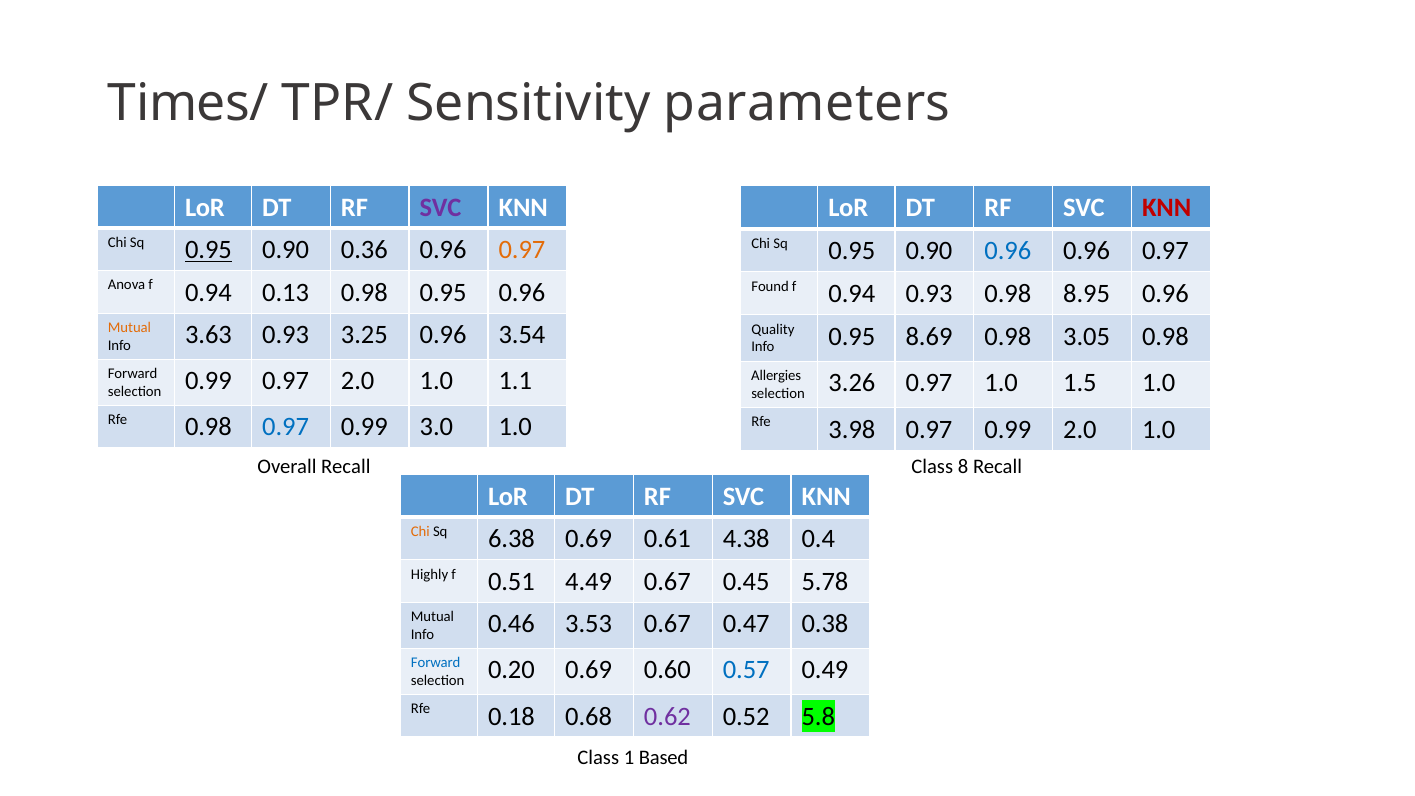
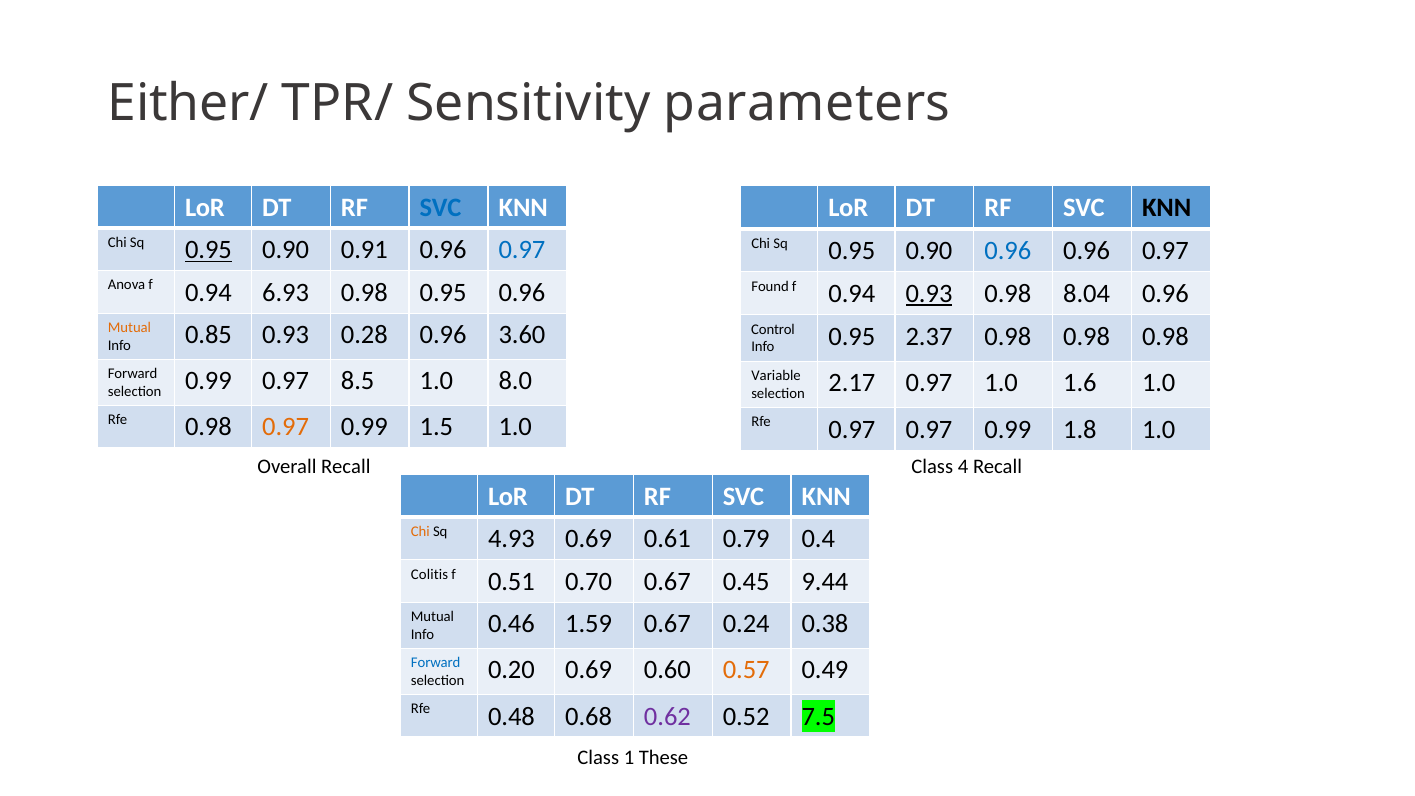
Times/: Times/ -> Either/
SVC at (441, 208) colour: purple -> blue
KNN at (1167, 208) colour: red -> black
0.36: 0.36 -> 0.91
0.97 at (522, 250) colour: orange -> blue
0.13: 0.13 -> 6.93
0.93 at (929, 294) underline: none -> present
8.95: 8.95 -> 8.04
Quality: Quality -> Control
3.63: 3.63 -> 0.85
3.25: 3.25 -> 0.28
3.54: 3.54 -> 3.60
8.69: 8.69 -> 2.37
3.05 at (1087, 337): 3.05 -> 0.98
Allergies: Allergies -> Variable
0.97 2.0: 2.0 -> 8.5
1.1: 1.1 -> 8.0
3.26: 3.26 -> 2.17
1.5: 1.5 -> 1.6
0.97 at (286, 427) colour: blue -> orange
3.0: 3.0 -> 1.5
Rfe 3.98: 3.98 -> 0.97
0.99 2.0: 2.0 -> 1.8
8: 8 -> 4
6.38: 6.38 -> 4.93
4.38: 4.38 -> 0.79
Highly: Highly -> Colitis
4.49: 4.49 -> 0.70
5.78: 5.78 -> 9.44
3.53: 3.53 -> 1.59
0.47: 0.47 -> 0.24
0.57 colour: blue -> orange
0.18: 0.18 -> 0.48
5.8: 5.8 -> 7.5
Based: Based -> These
